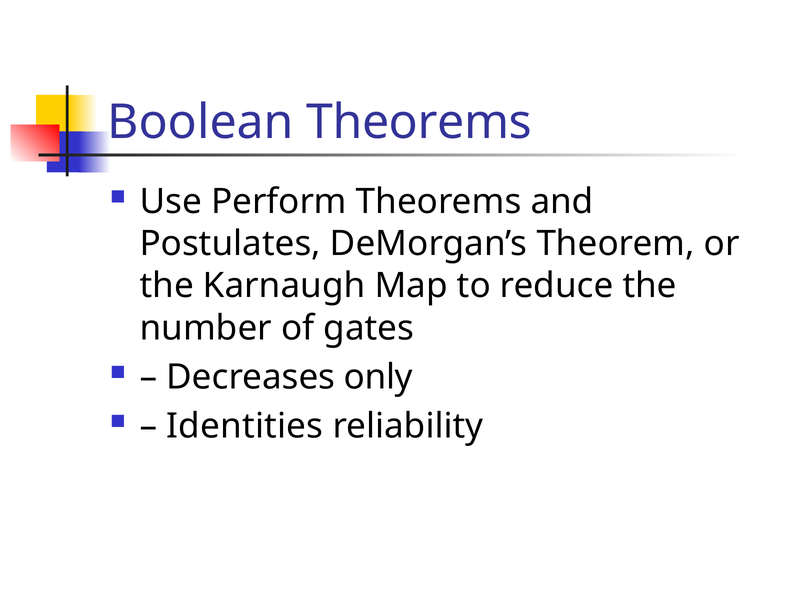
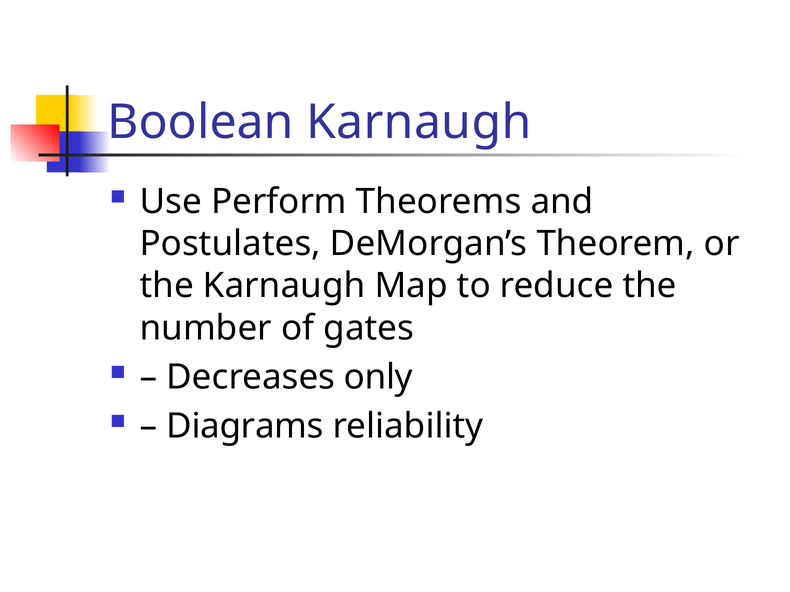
Boolean Theorems: Theorems -> Karnaugh
Identities: Identities -> Diagrams
